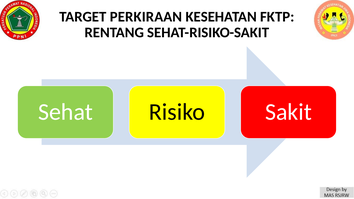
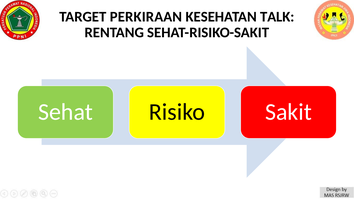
FKTP: FKTP -> TALK
